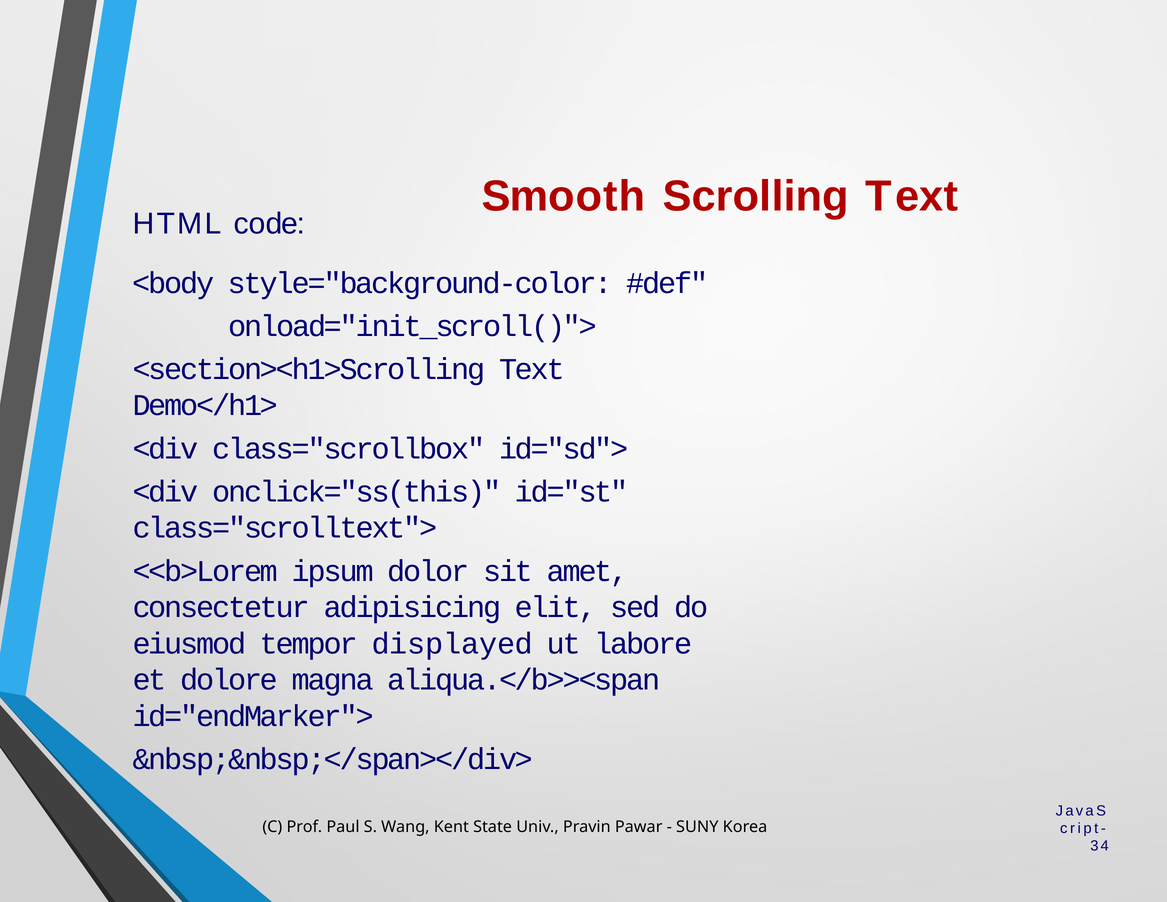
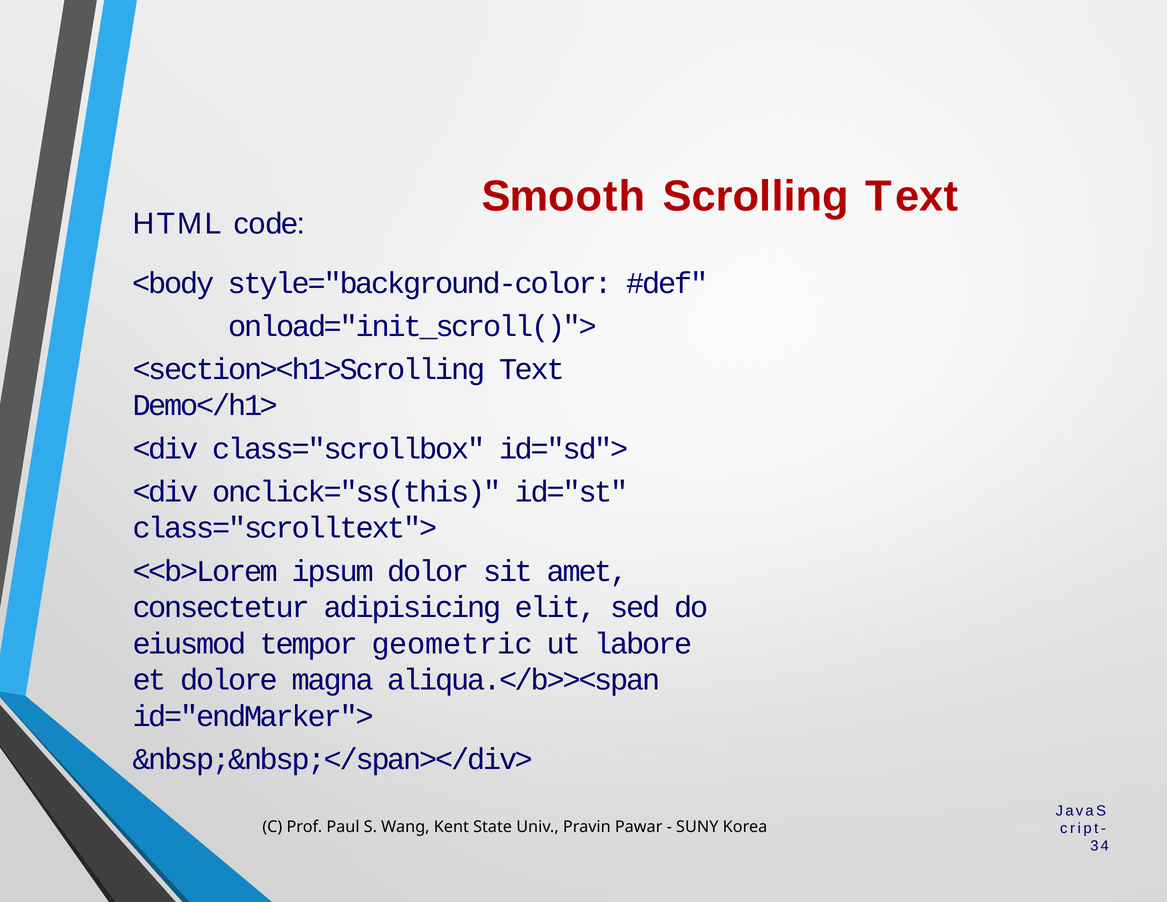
displayed: displayed -> geometric
